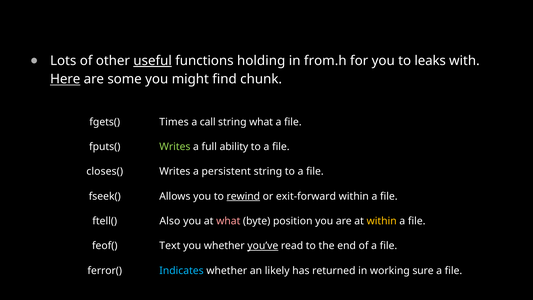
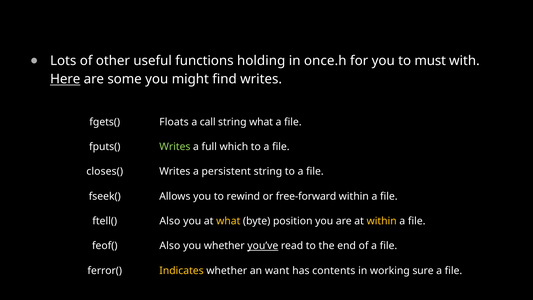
useful underline: present -> none
from.h: from.h -> once.h
leaks: leaks -> must
find chunk: chunk -> writes
Times: Times -> Floats
ability: ability -> which
rewind underline: present -> none
exit-forward: exit-forward -> free-forward
what at (228, 221) colour: pink -> yellow
feof( Text: Text -> Also
Indicates colour: light blue -> yellow
likely: likely -> want
returned: returned -> contents
